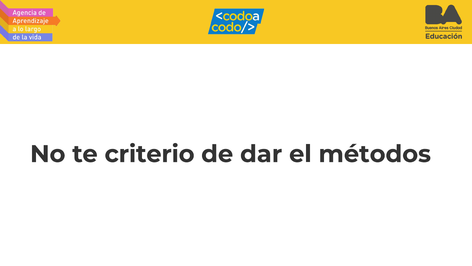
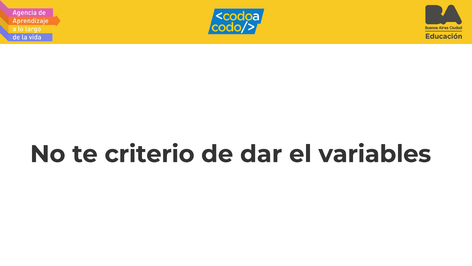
métodos: métodos -> variables
